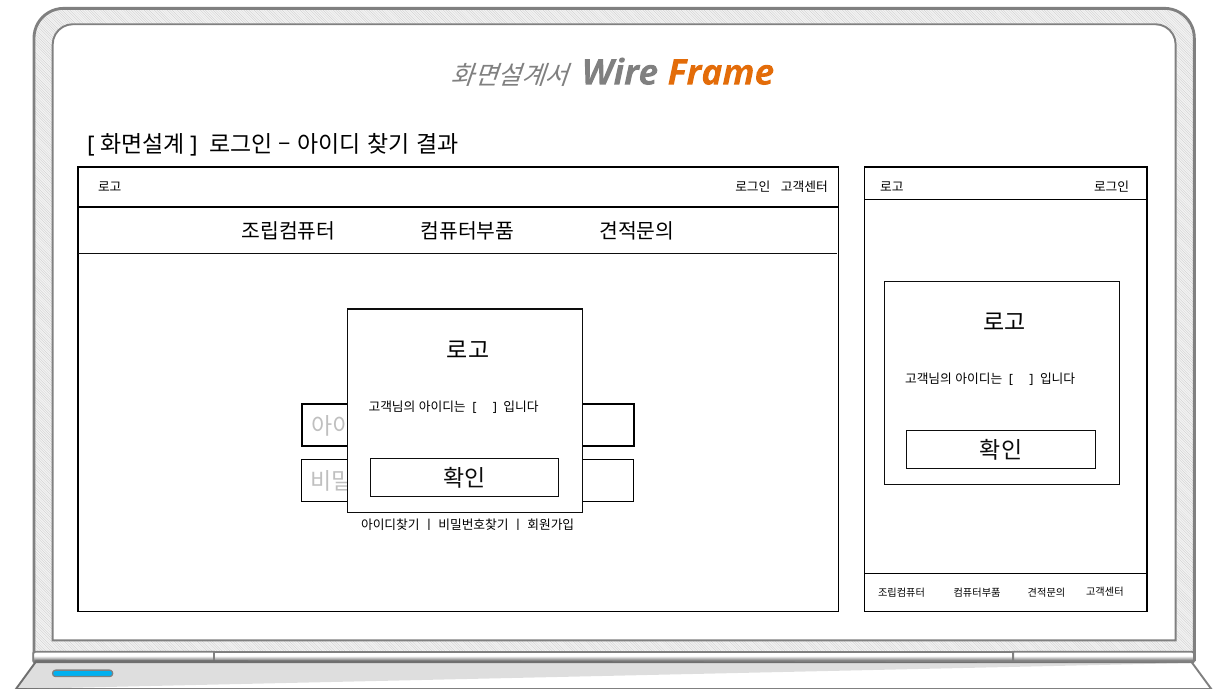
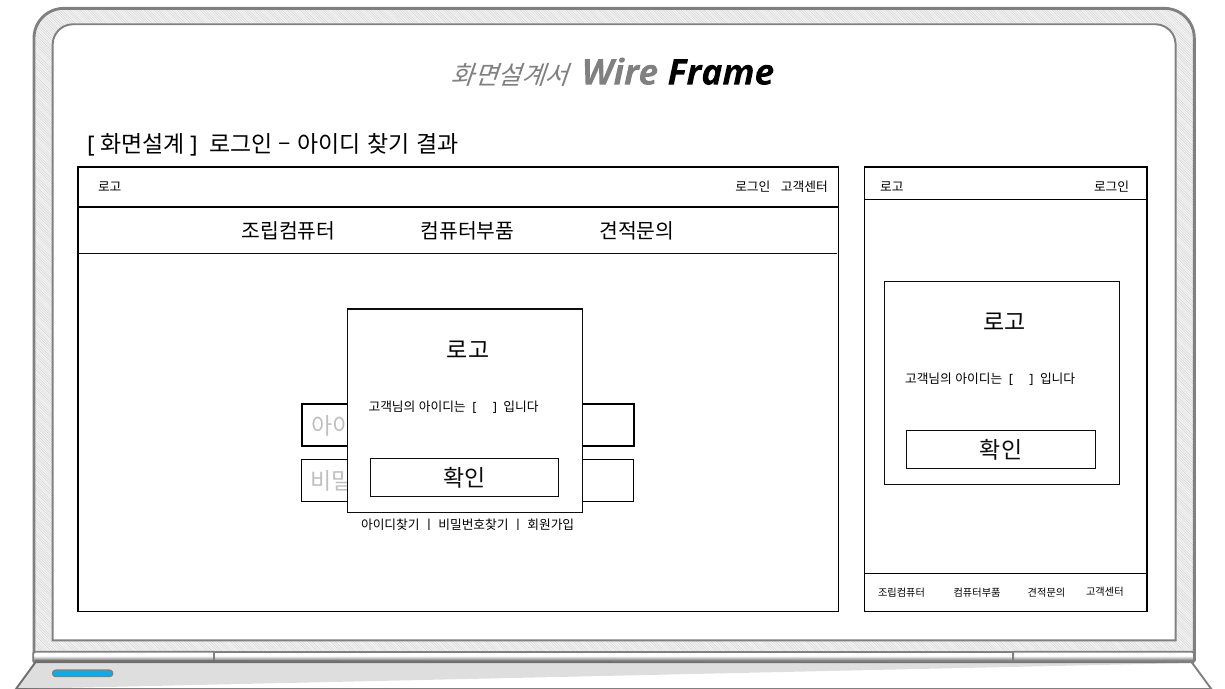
Frame colour: orange -> black
